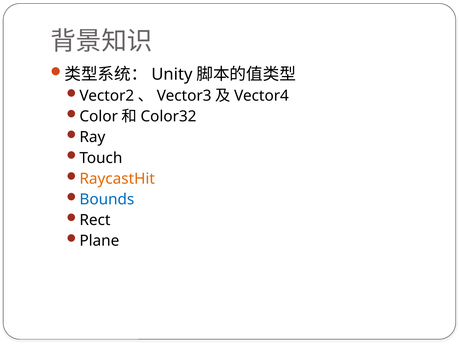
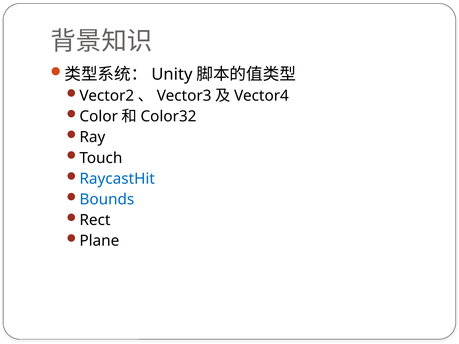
RaycastHit colour: orange -> blue
